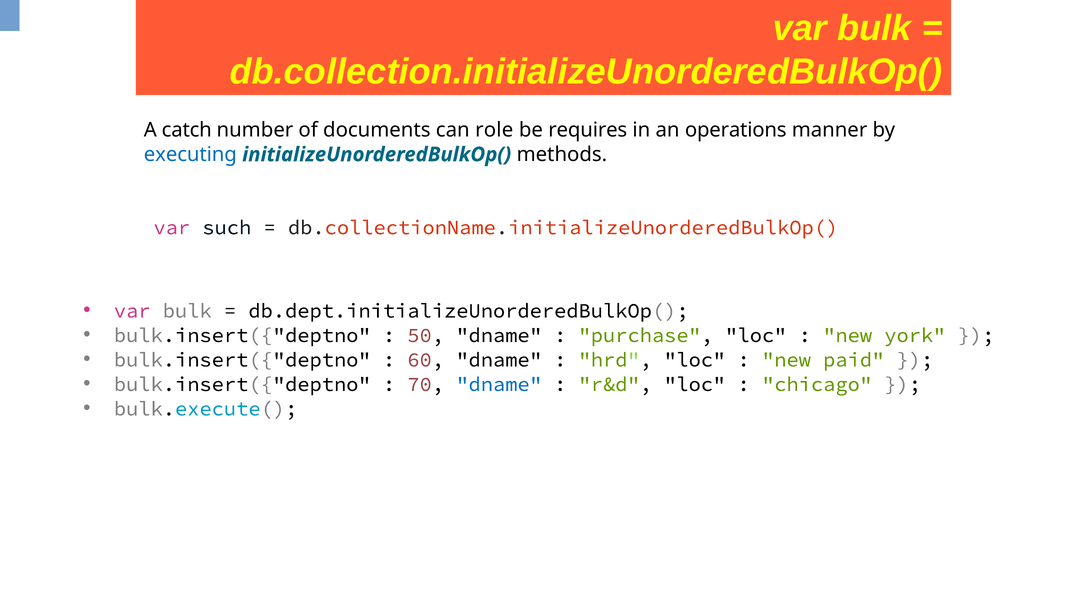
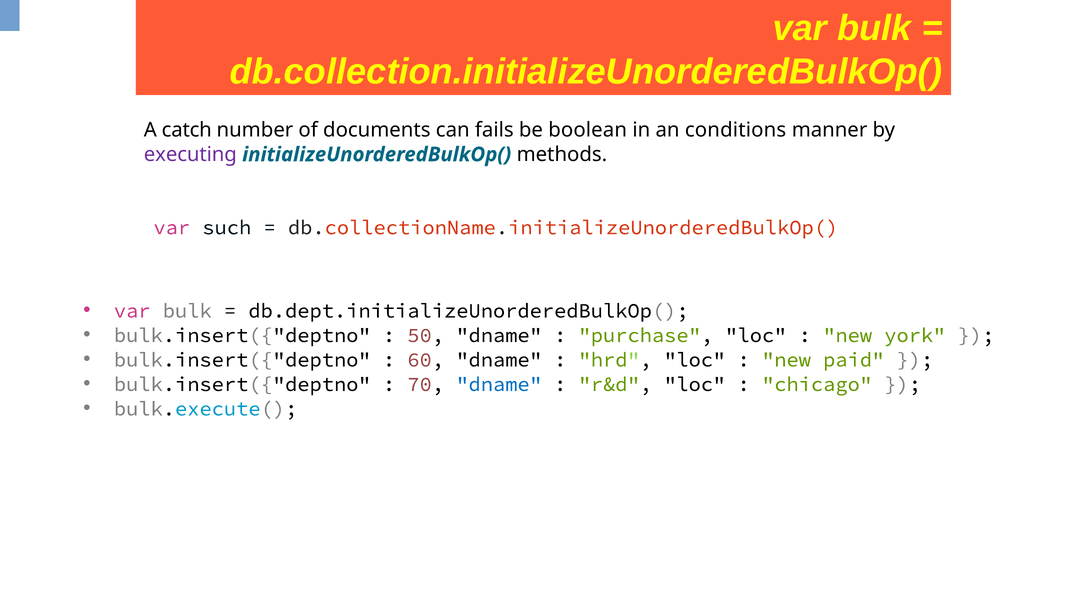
role: role -> fails
requires: requires -> boolean
operations: operations -> conditions
executing colour: blue -> purple
